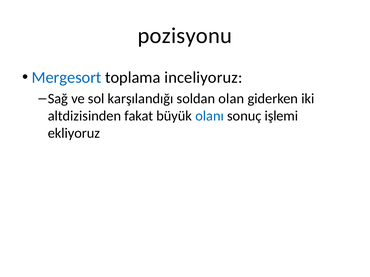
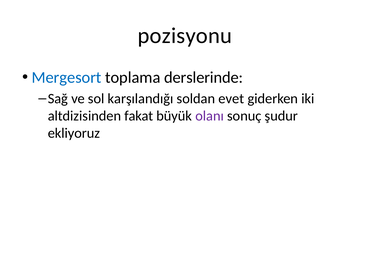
inceliyoruz: inceliyoruz -> derslerinde
olan: olan -> evet
olanı colour: blue -> purple
işlemi: işlemi -> şudur
